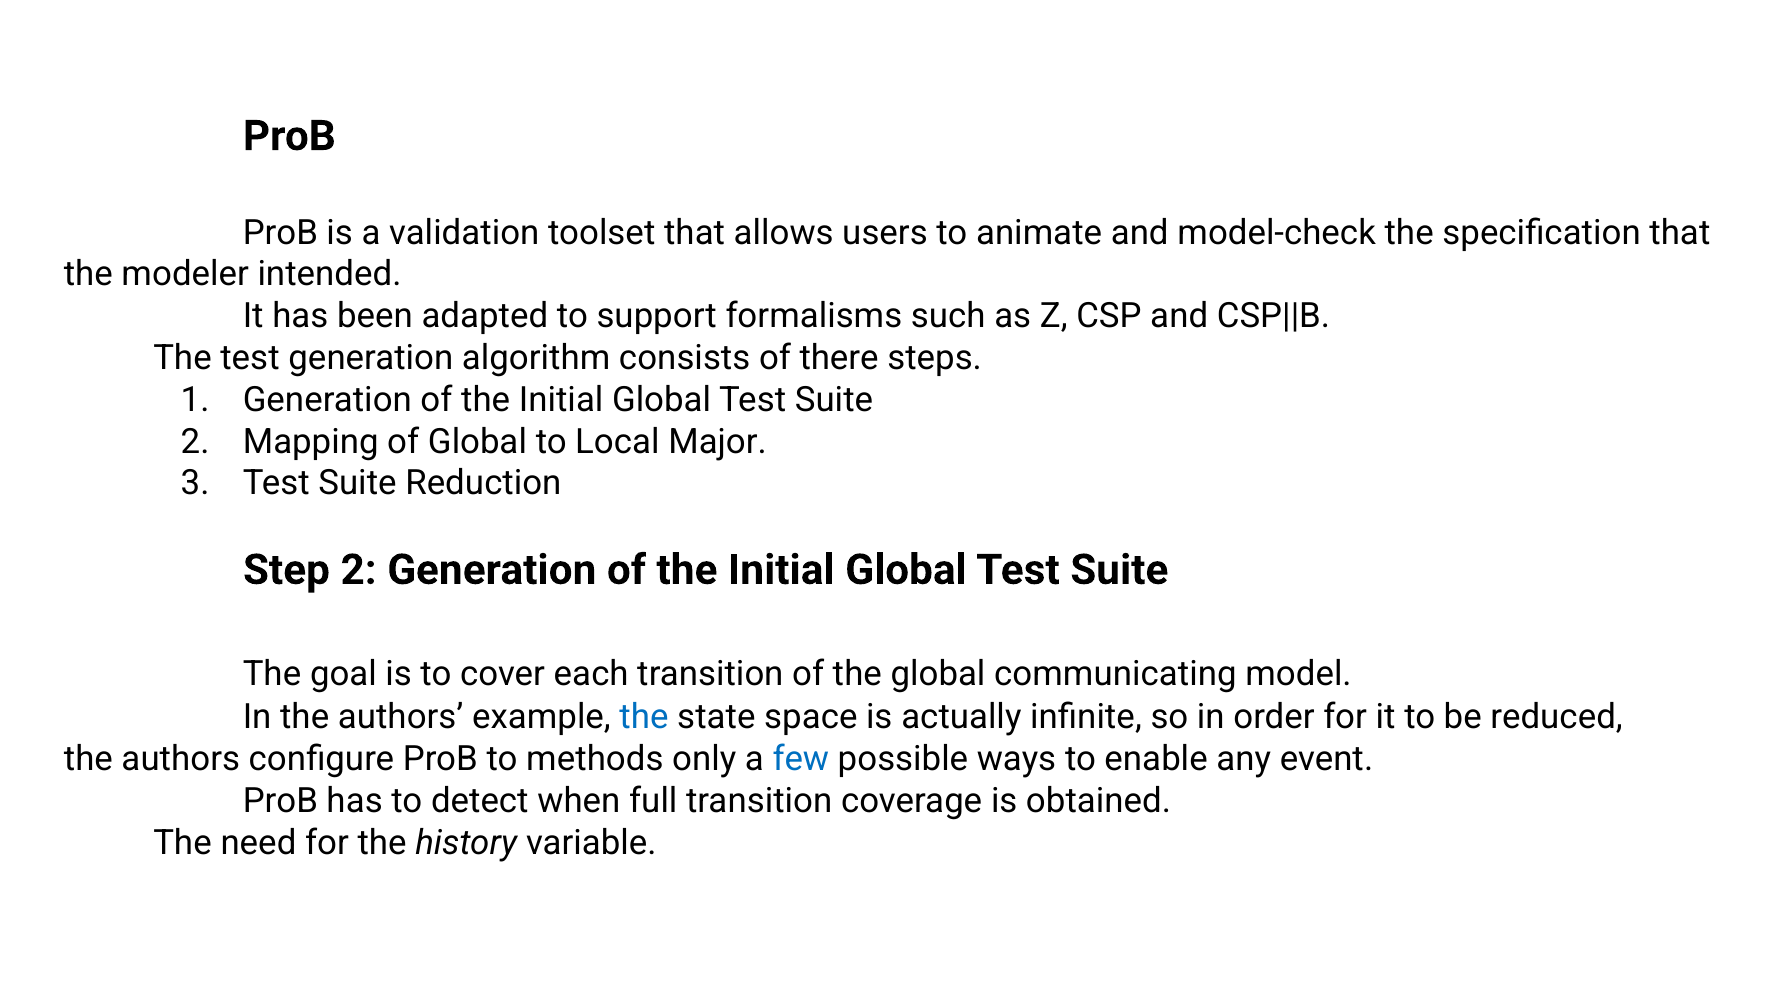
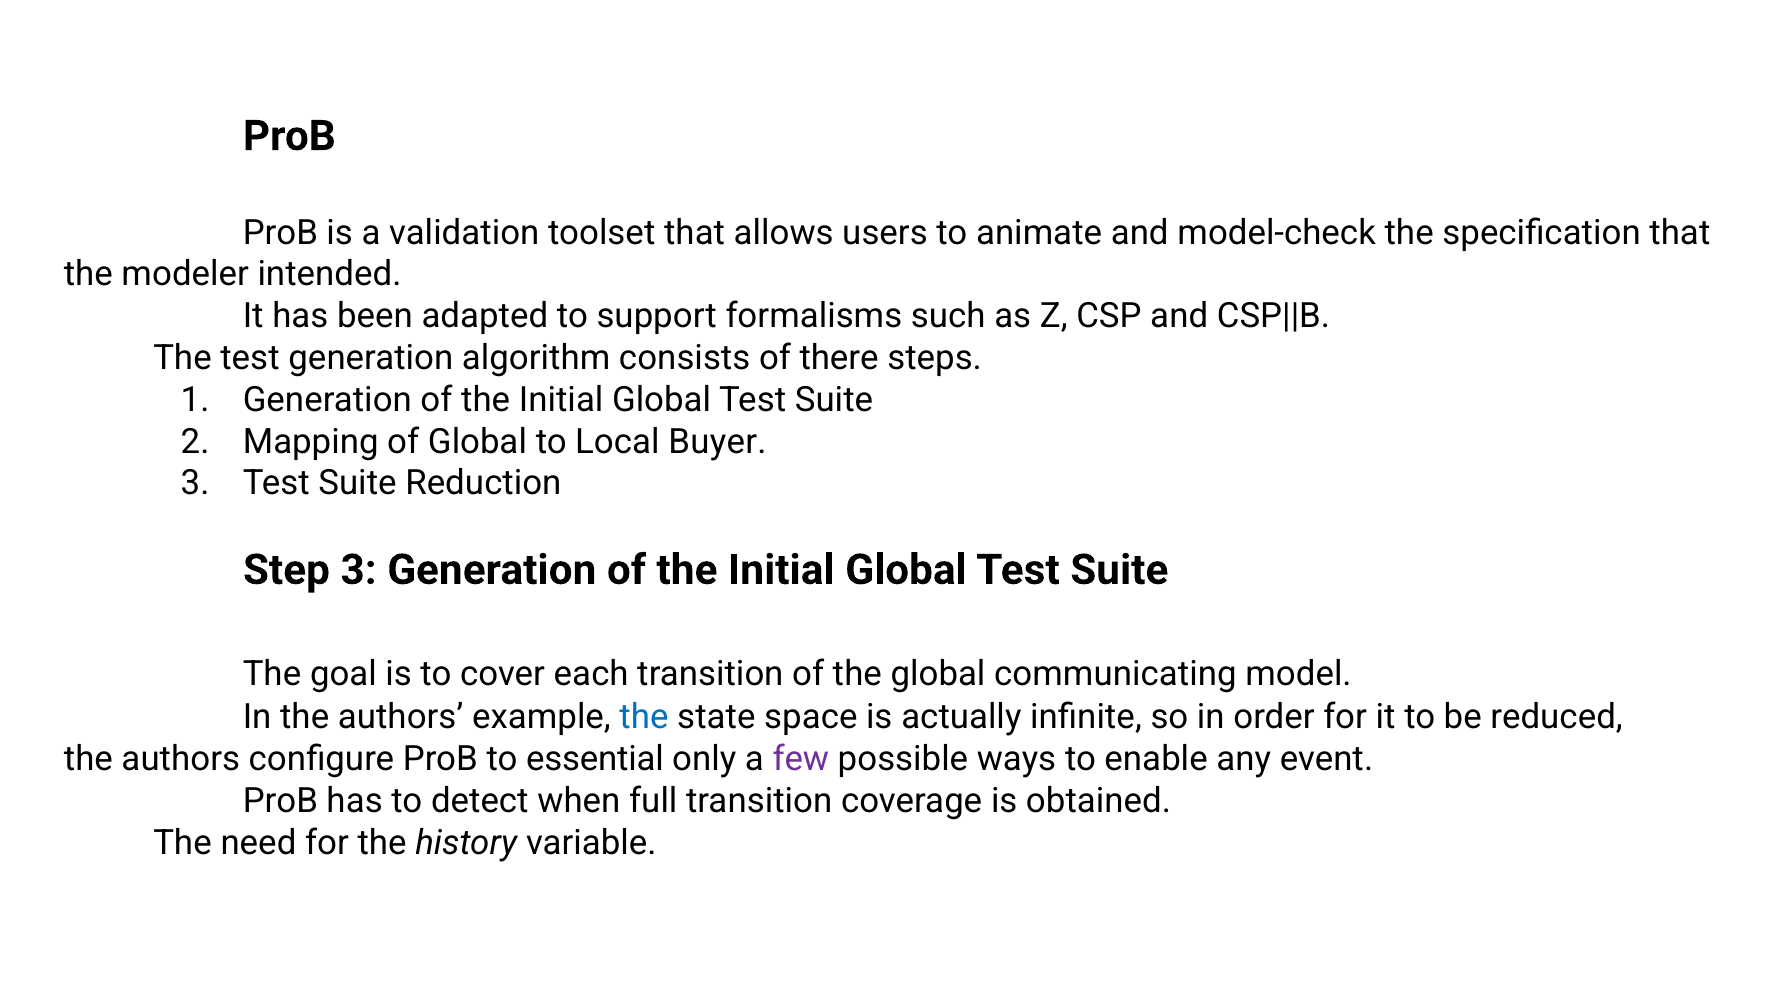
Major: Major -> Buyer
Step 2: 2 -> 3
methods: methods -> essential
few colour: blue -> purple
